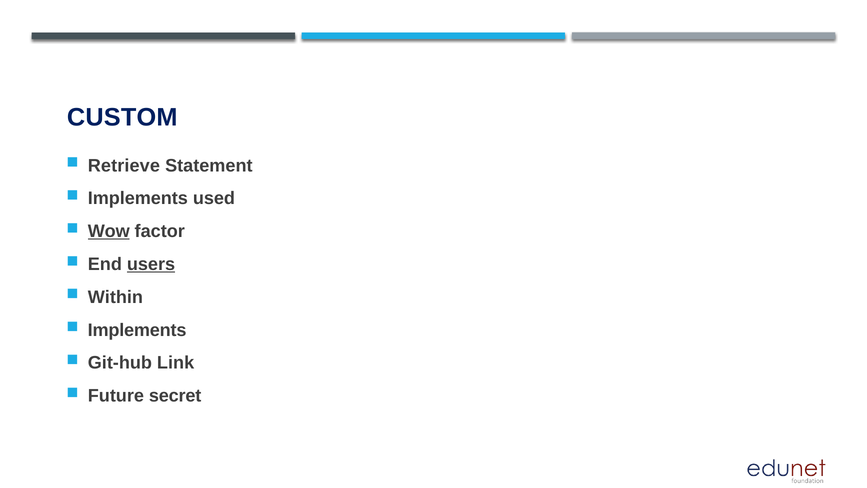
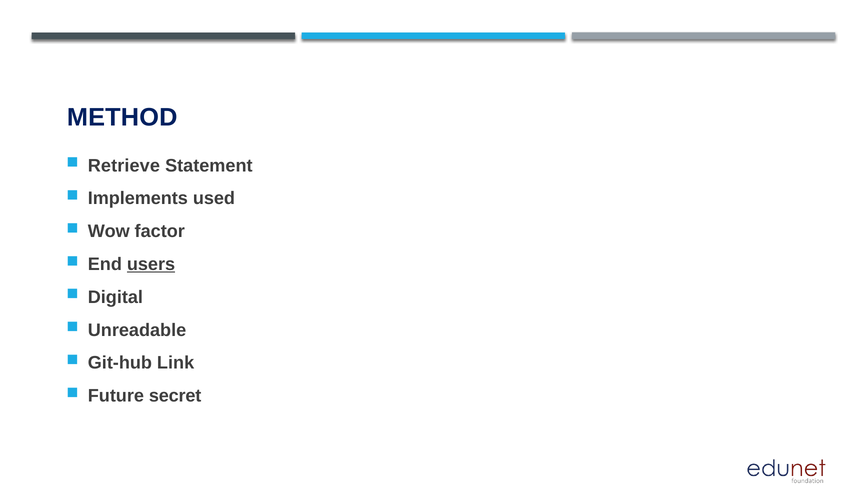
CUSTOM: CUSTOM -> METHOD
Wow underline: present -> none
Within: Within -> Digital
Implements at (137, 330): Implements -> Unreadable
